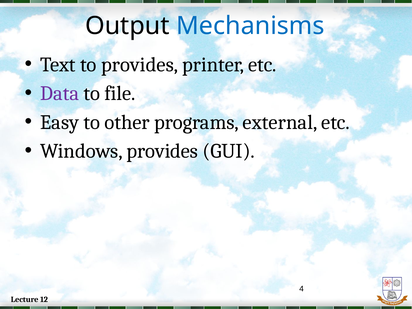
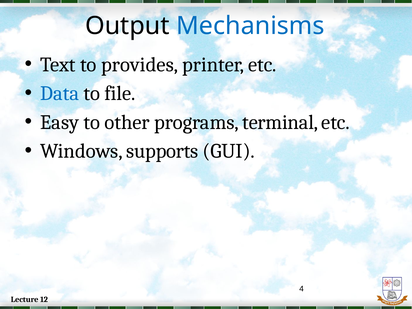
Data colour: purple -> blue
external: external -> terminal
Windows provides: provides -> supports
